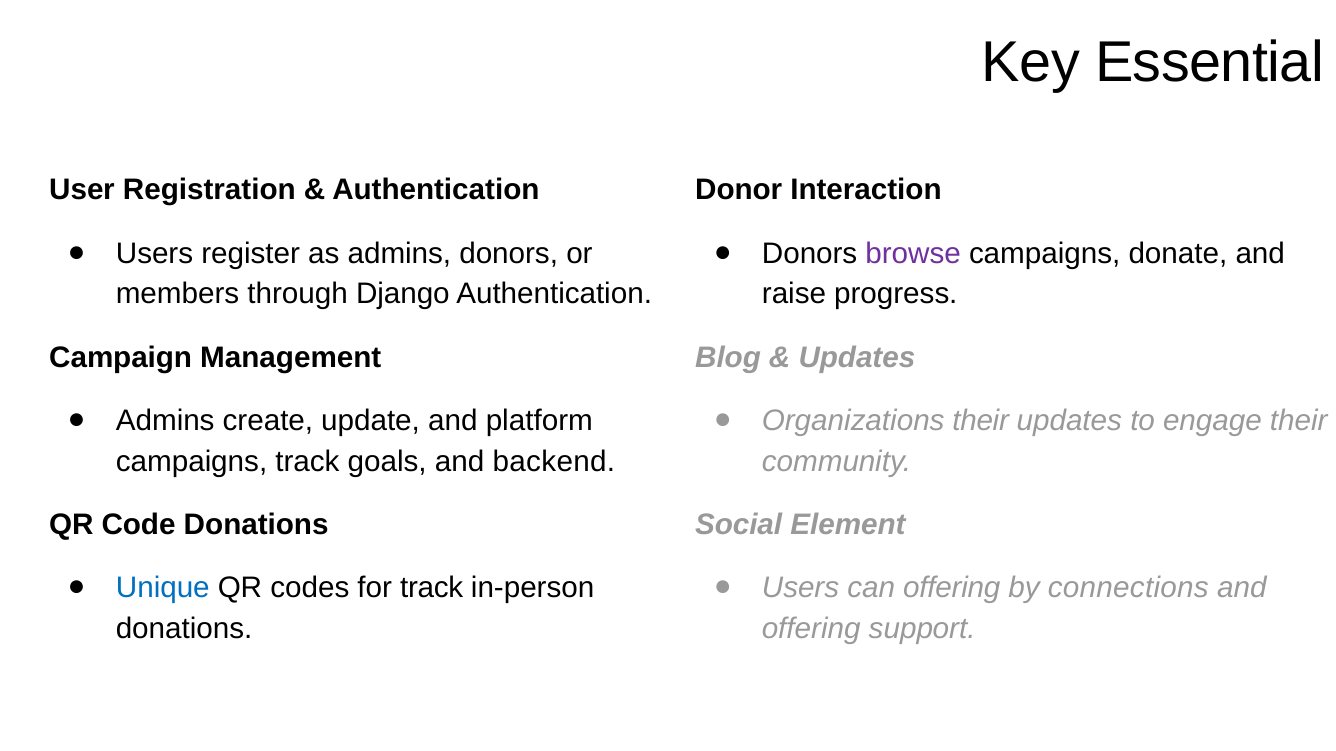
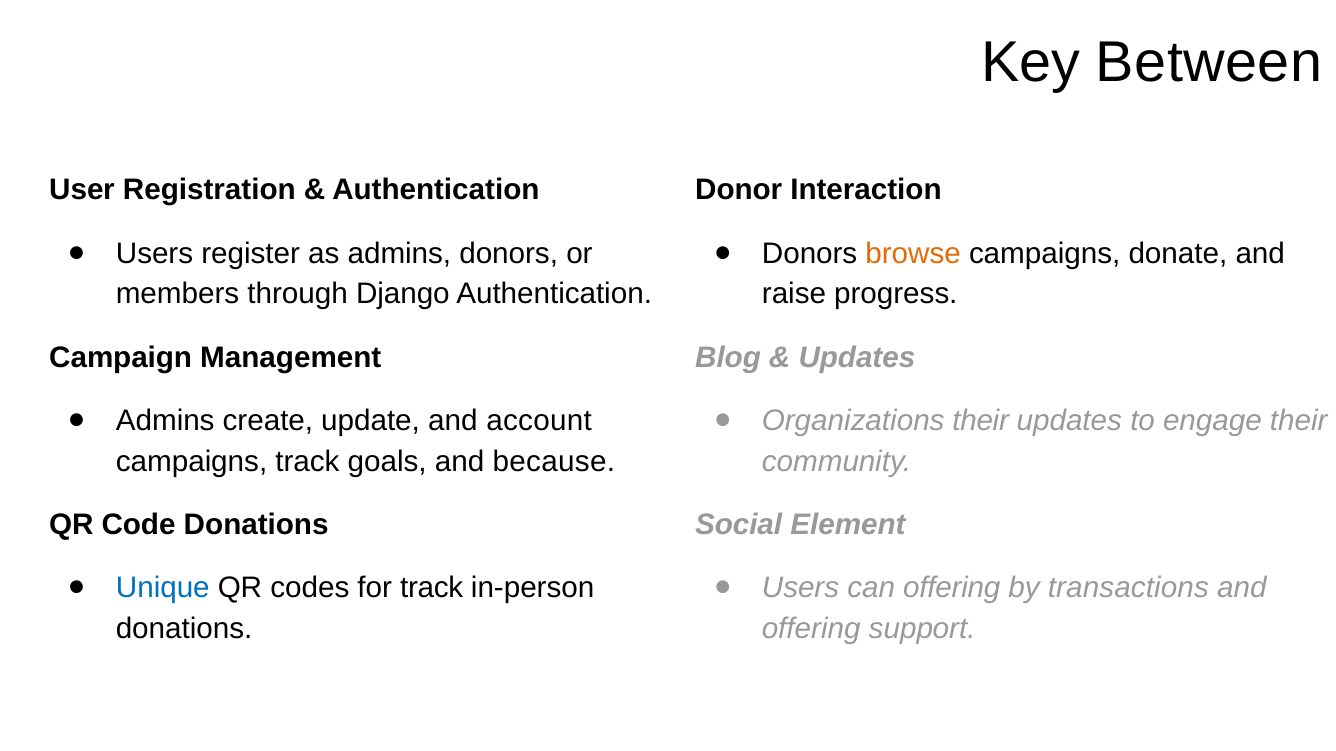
Essential: Essential -> Between
browse colour: purple -> orange
platform: platform -> account
backend: backend -> because
connections: connections -> transactions
